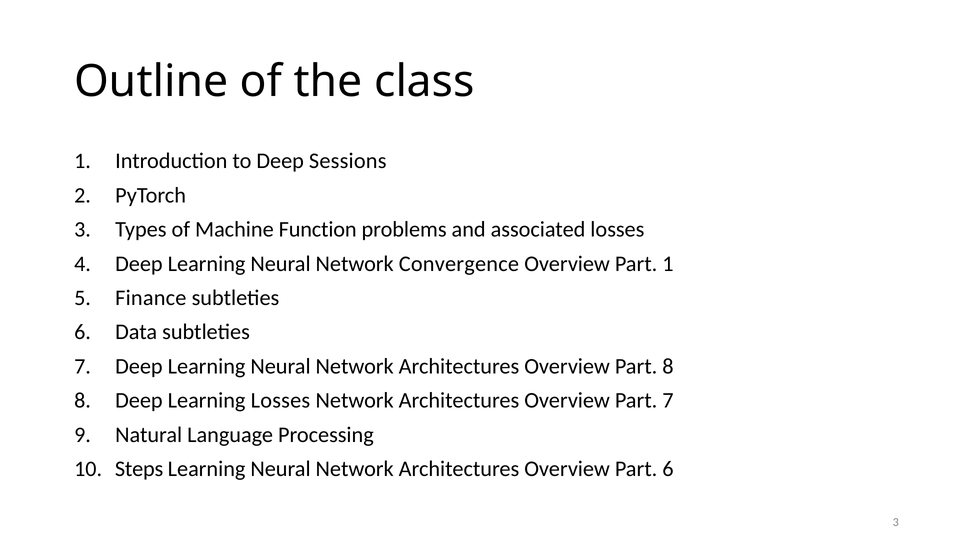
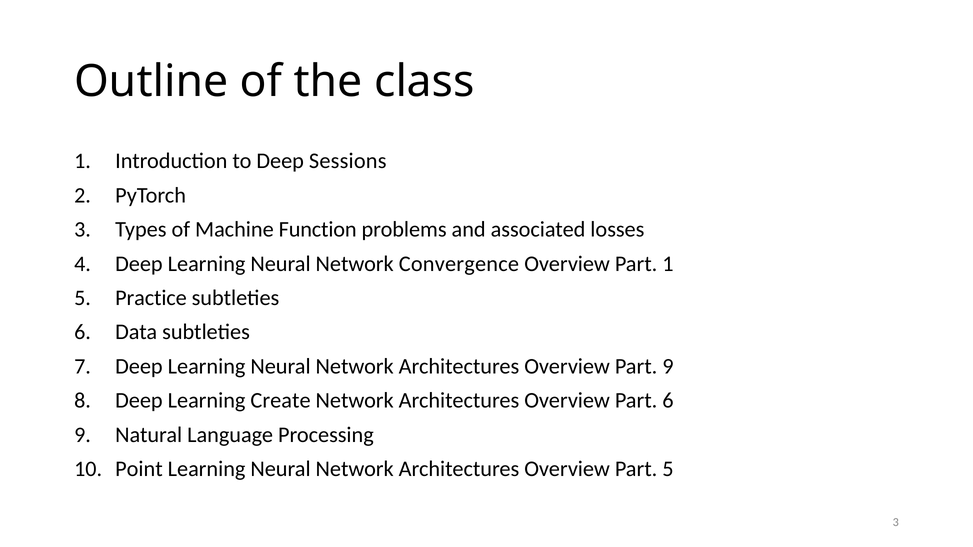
Finance: Finance -> Practice
Part 8: 8 -> 9
Learning Losses: Losses -> Create
Part 7: 7 -> 6
Steps: Steps -> Point
Part 6: 6 -> 5
